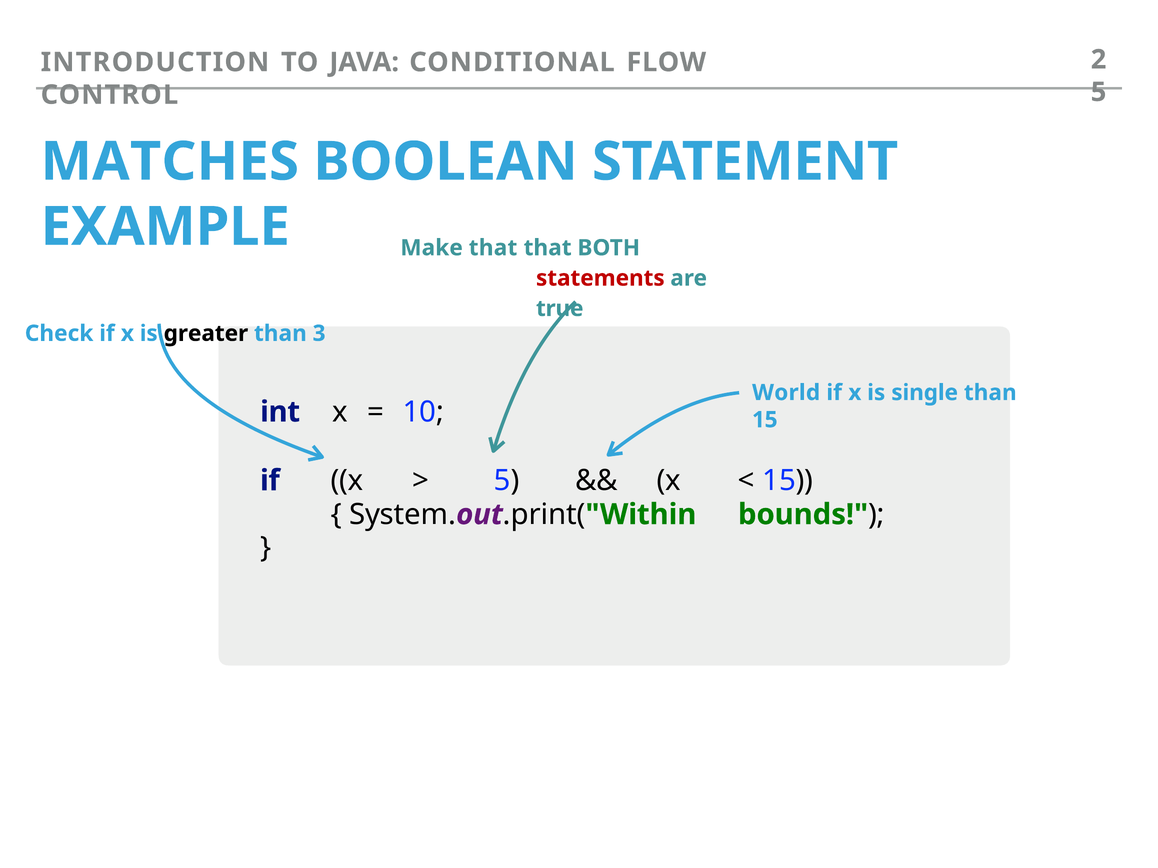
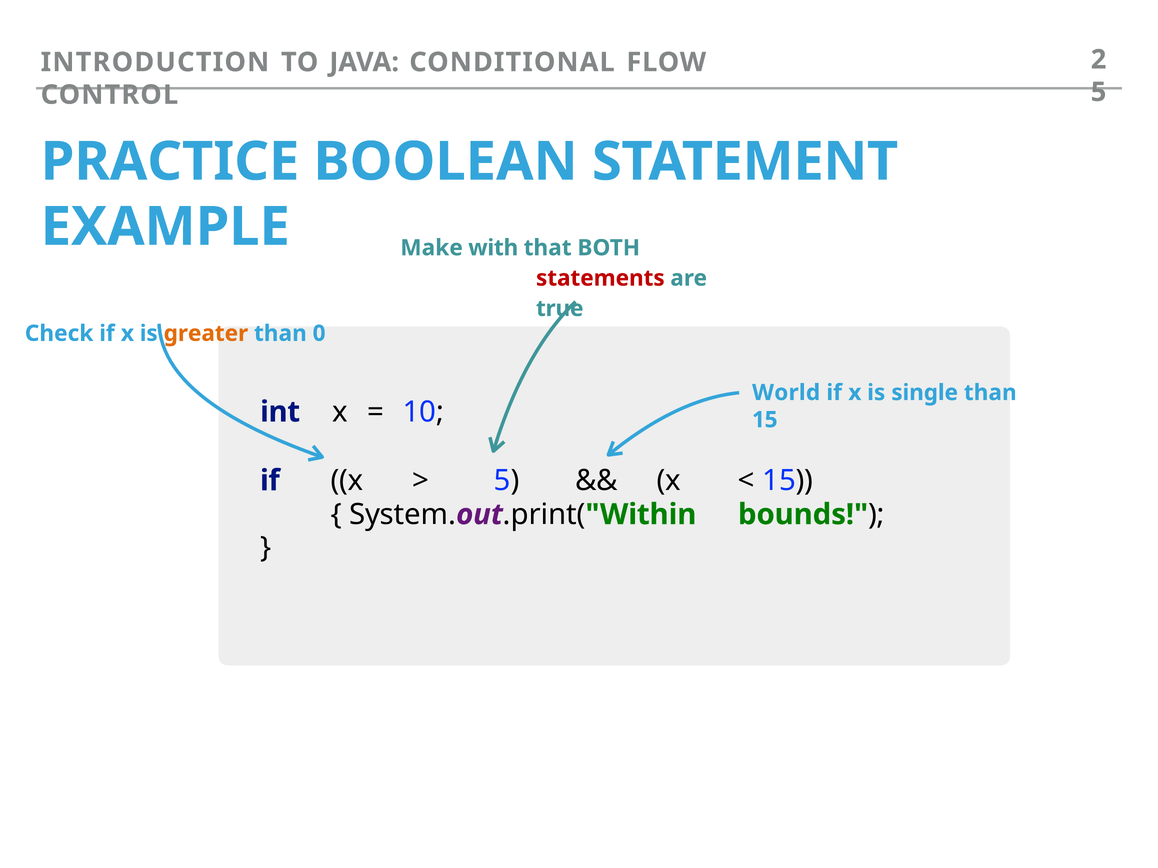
MATCHES: MATCHES -> PRACTICE
Make that: that -> with
greater colour: black -> orange
3: 3 -> 0
